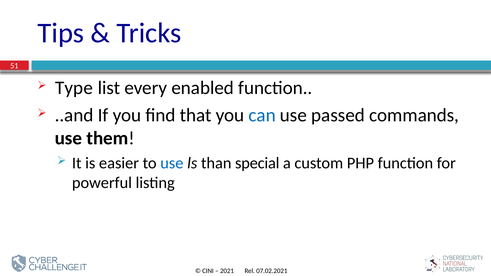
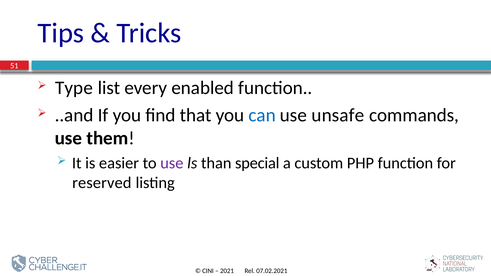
passed: passed -> unsafe
use at (172, 163) colour: blue -> purple
powerful: powerful -> reserved
